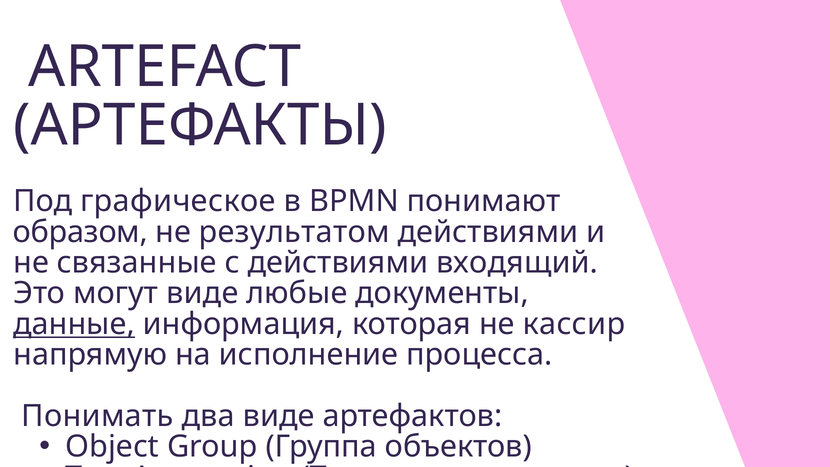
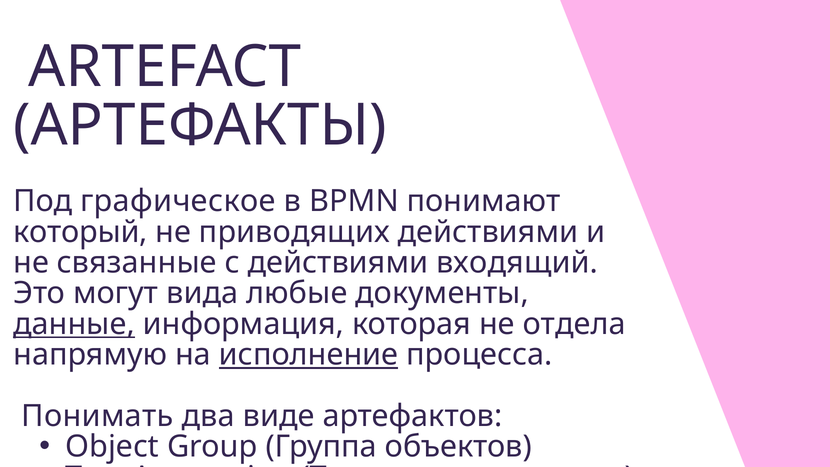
образом: образом -> который
результатом: результатом -> приводящих
могут виде: виде -> вида
кассир: кассир -> отдела
исполнение underline: none -> present
